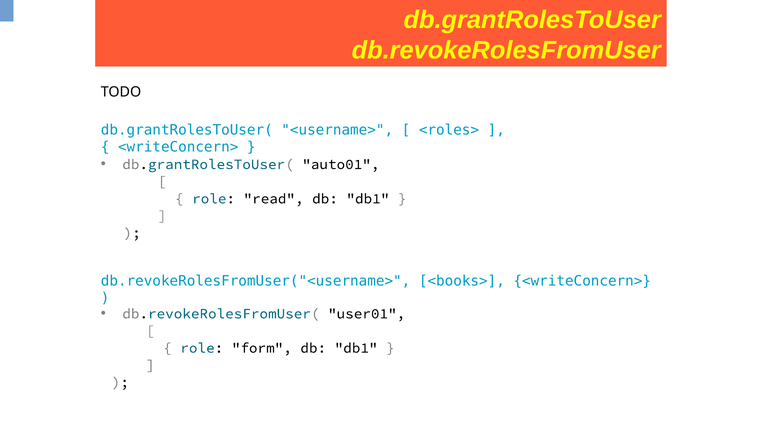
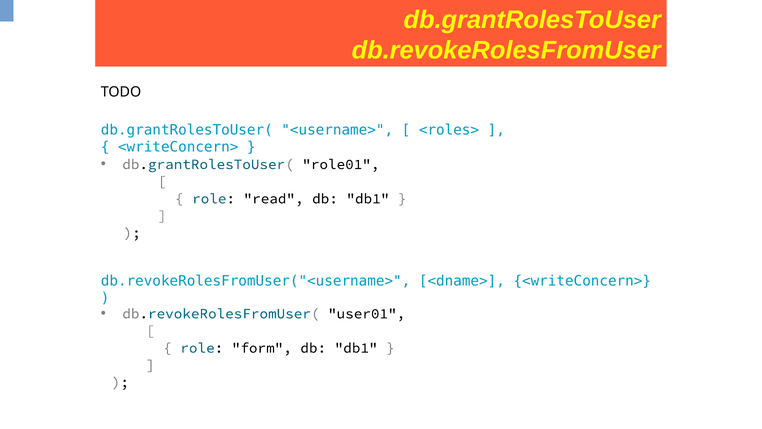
auto01: auto01 -> role01
<books>: <books> -> <dname>
